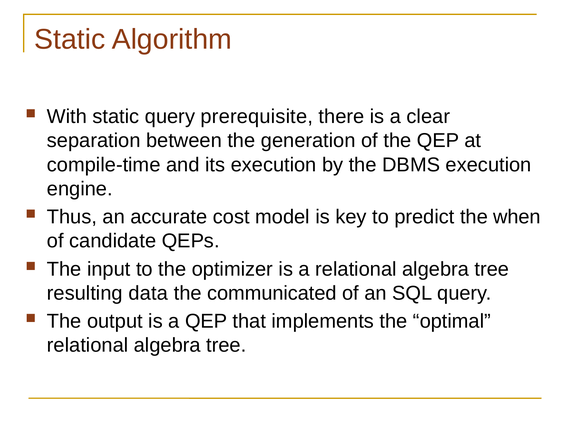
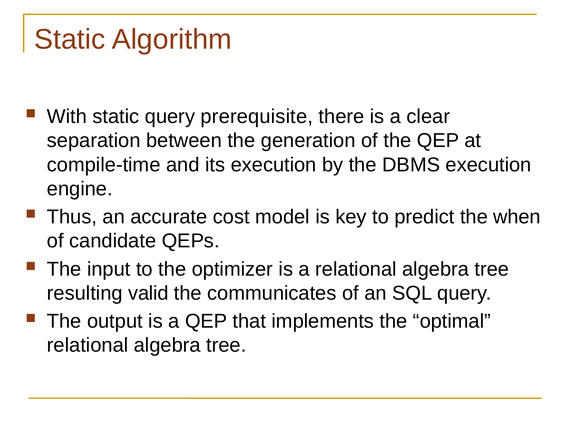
data: data -> valid
communicated: communicated -> communicates
